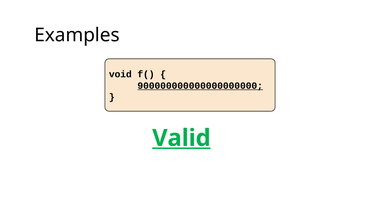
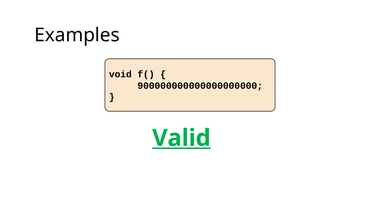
900000000000000000000 underline: present -> none
